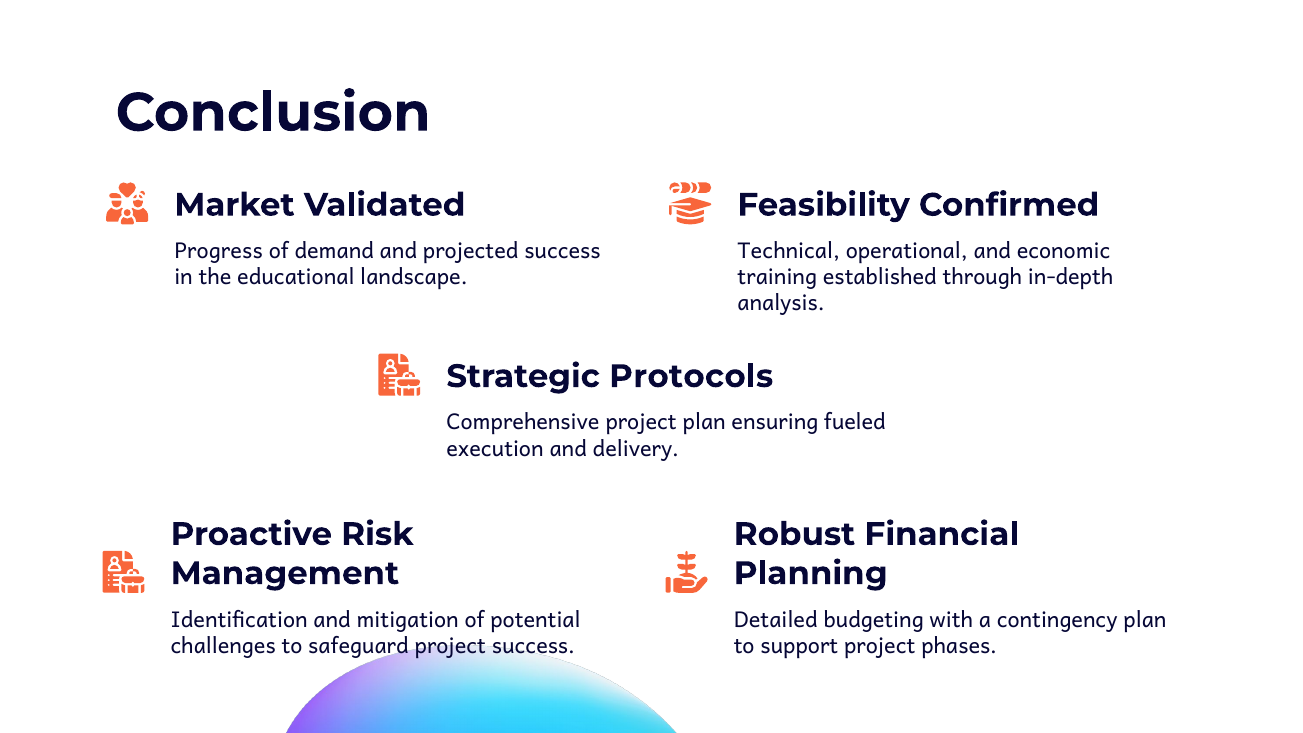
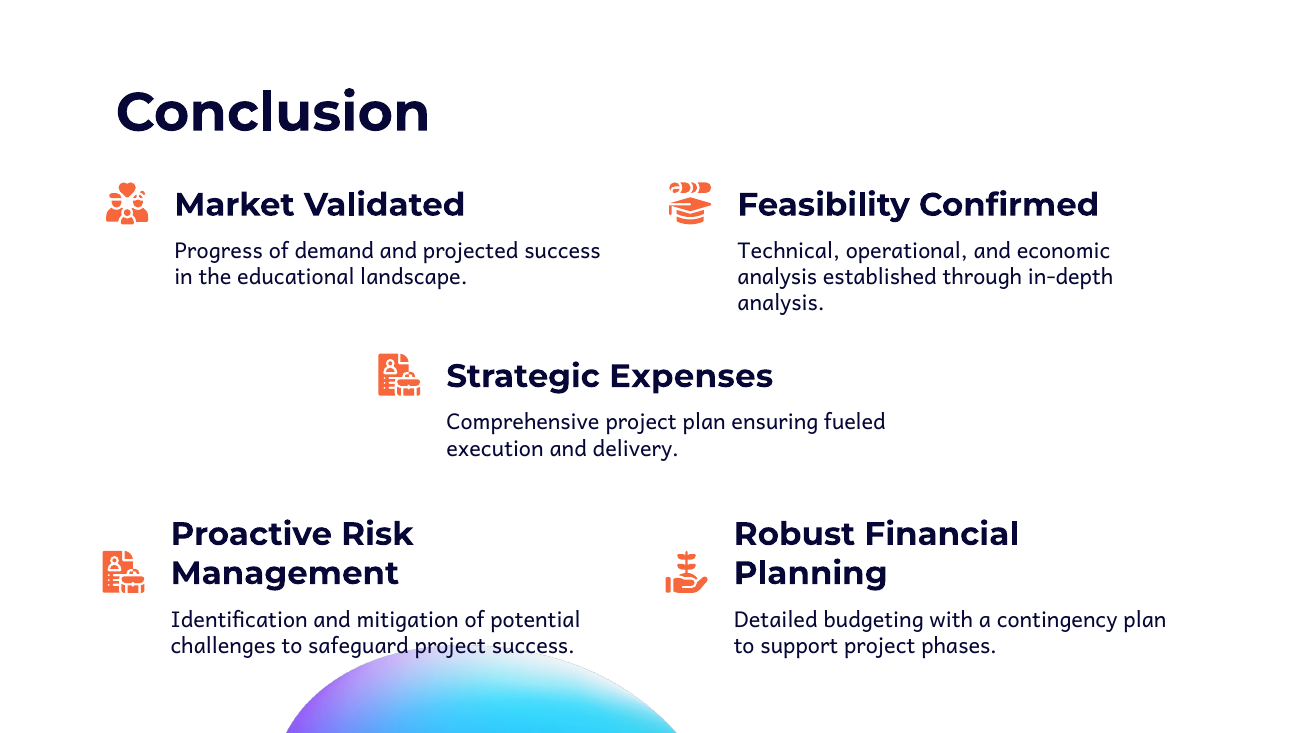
training at (777, 278): training -> analysis
Protocols: Protocols -> Expenses
